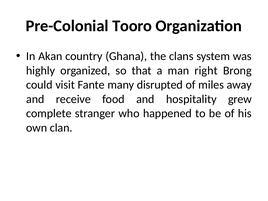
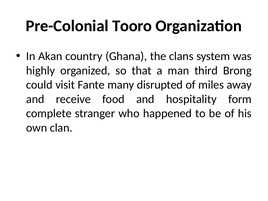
right: right -> third
grew: grew -> form
